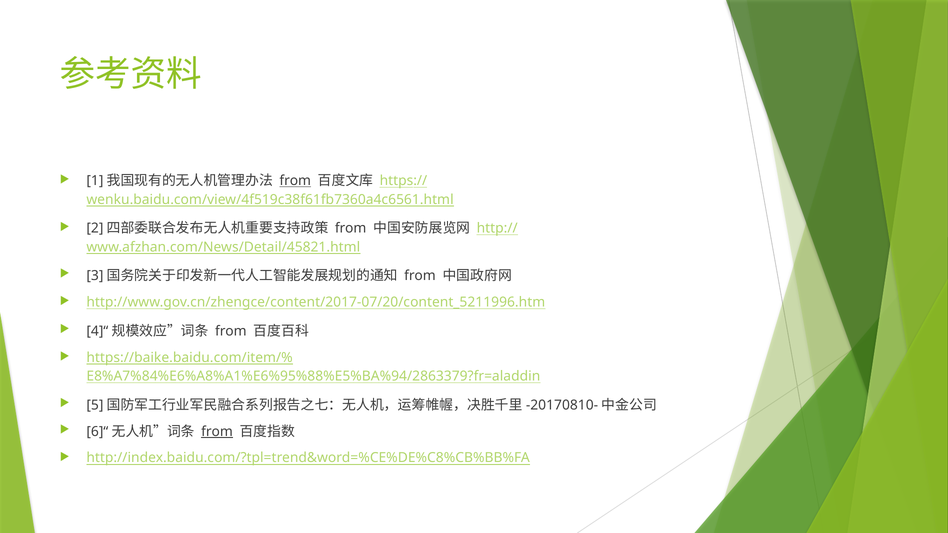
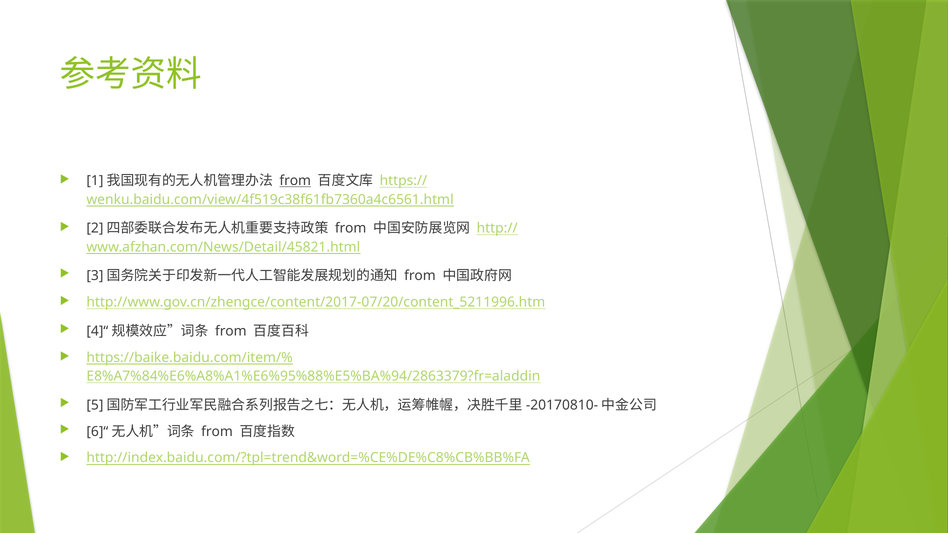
from at (217, 432) underline: present -> none
